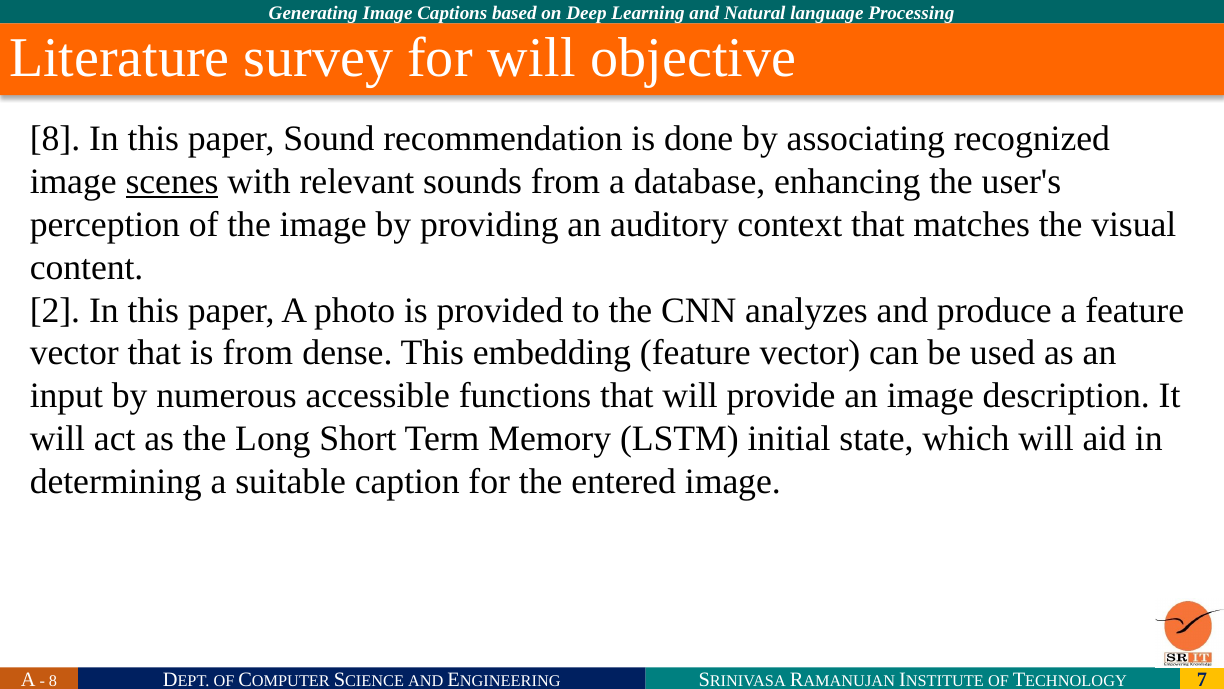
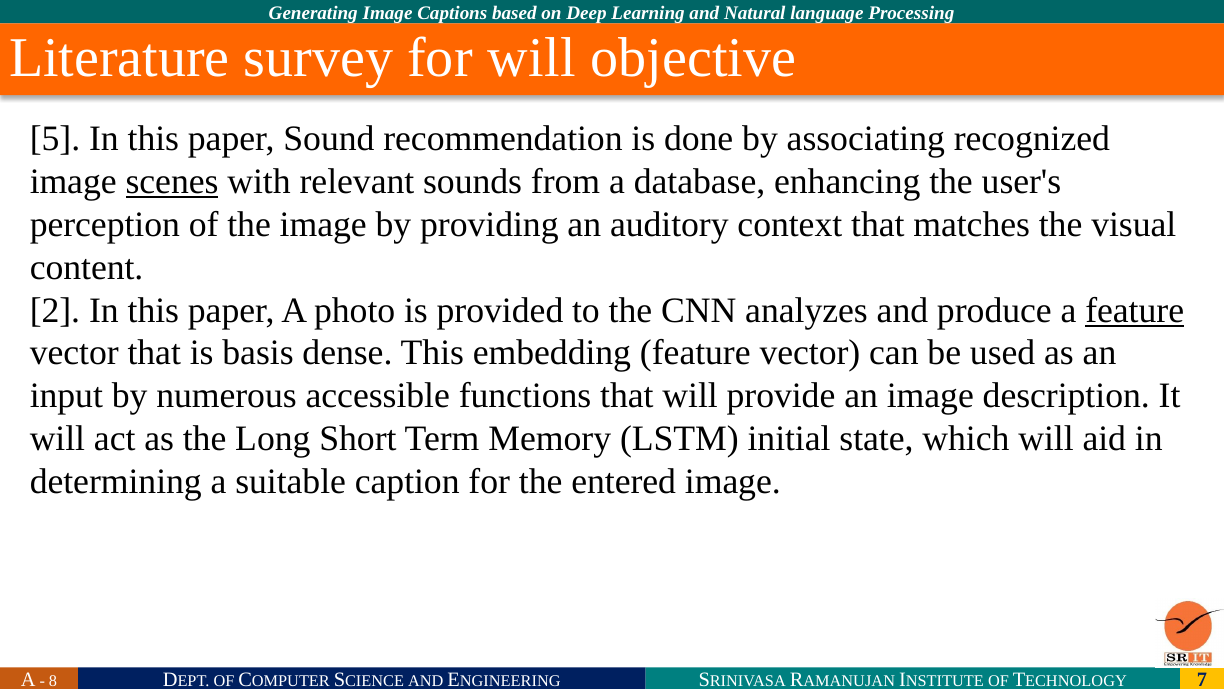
8 at (55, 139): 8 -> 5
feature at (1135, 310) underline: none -> present
is from: from -> basis
